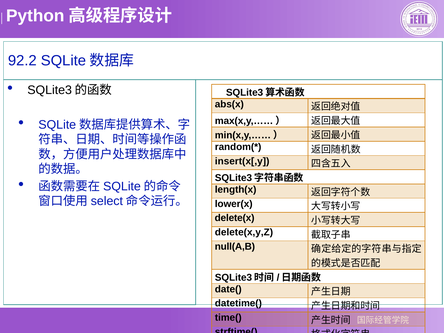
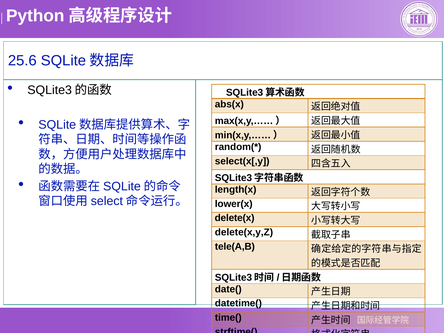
92.2: 92.2 -> 25.6
insert(x[,y: insert(x[,y -> select(x[,y
null(A,B: null(A,B -> tele(A,B
